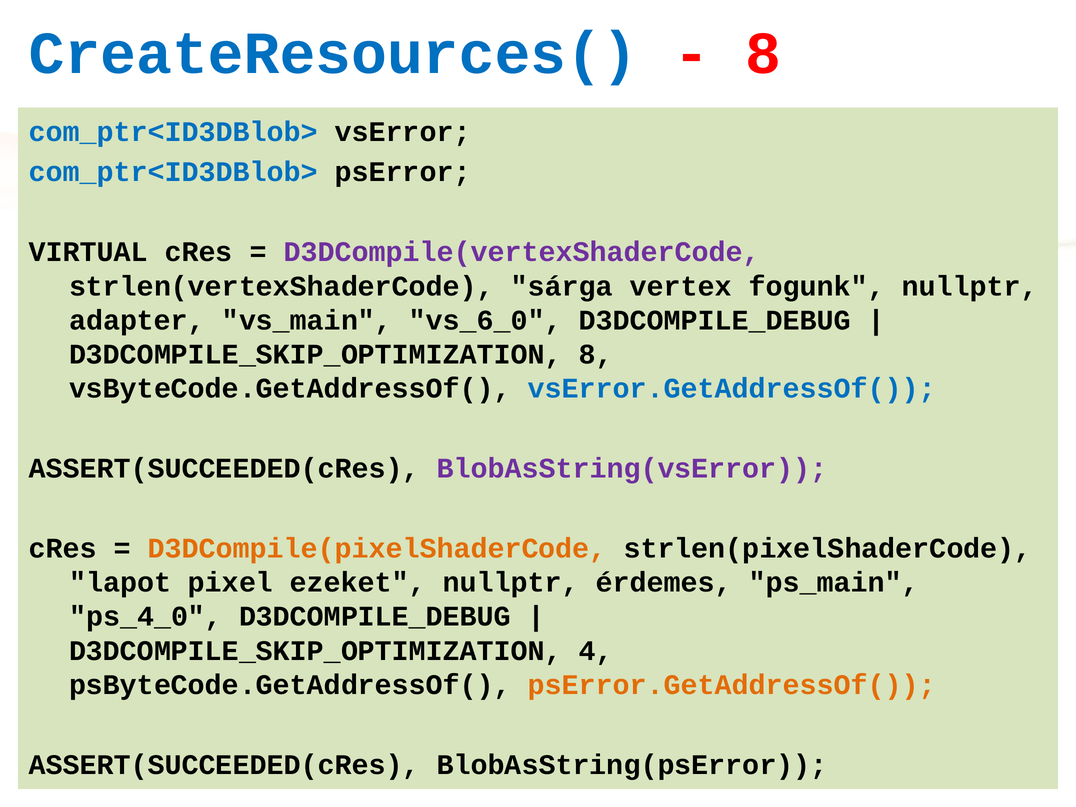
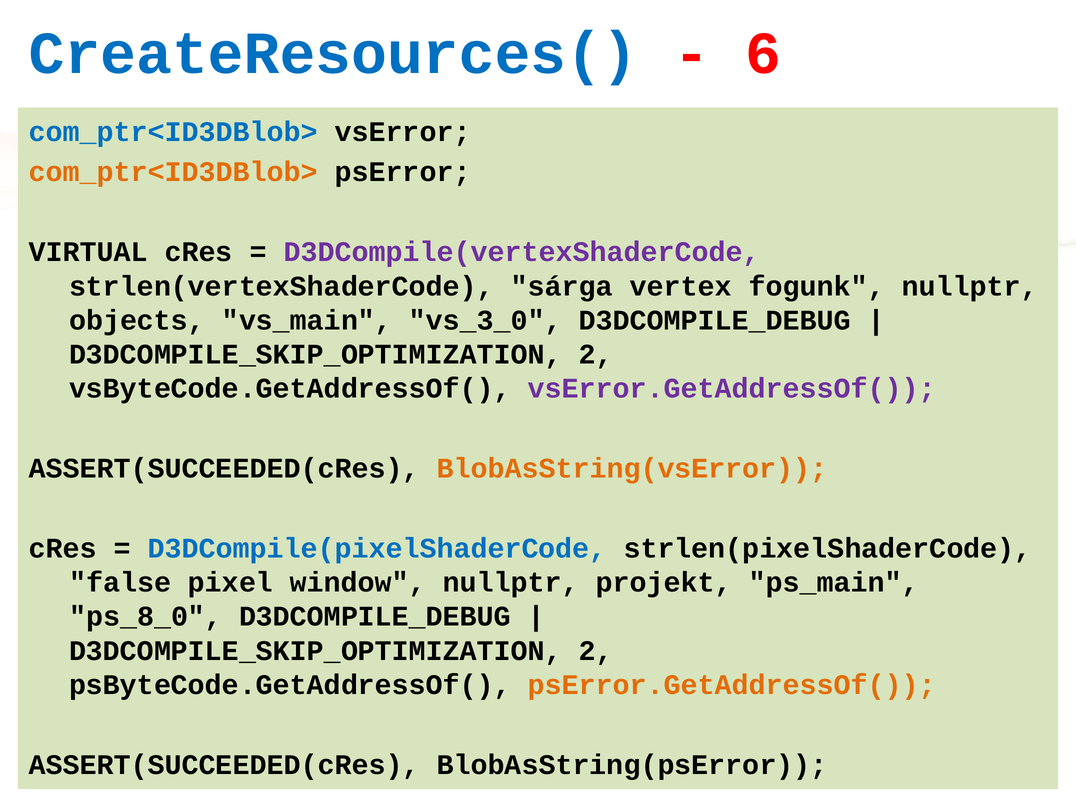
8 at (763, 53): 8 -> 6
com_ptr<ID3DBlob> at (173, 172) colour: blue -> orange
adapter: adapter -> objects
vs_6_0: vs_6_0 -> vs_3_0
8 at (596, 354): 8 -> 2
vsError.GetAddressOf( colour: blue -> purple
BlobAsString(vsError colour: purple -> orange
D3DCompile(pixelShaderCode colour: orange -> blue
lapot: lapot -> false
ezeket: ezeket -> window
érdemes: érdemes -> projekt
ps_4_0: ps_4_0 -> ps_8_0
4 at (596, 651): 4 -> 2
